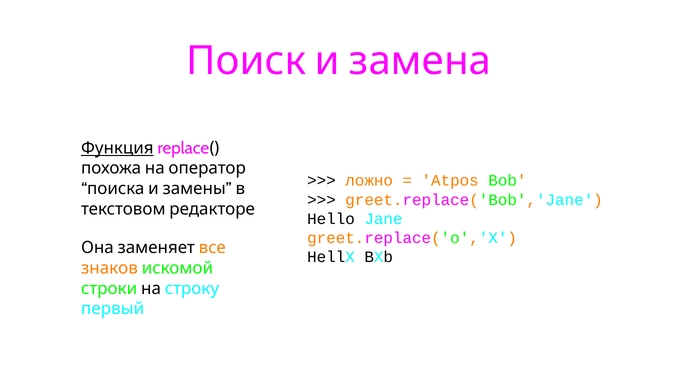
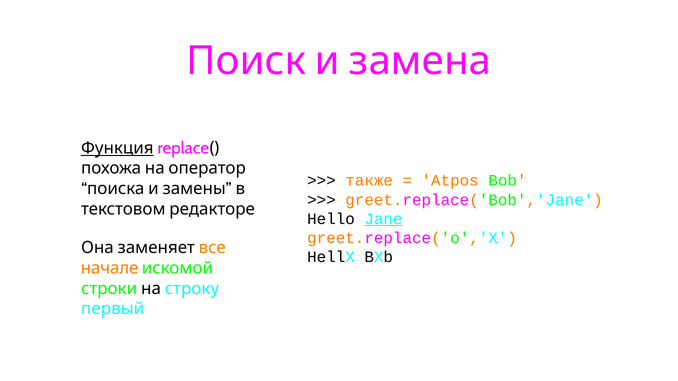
ложно: ложно -> также
Jane underline: none -> present
знаков: знаков -> начале
